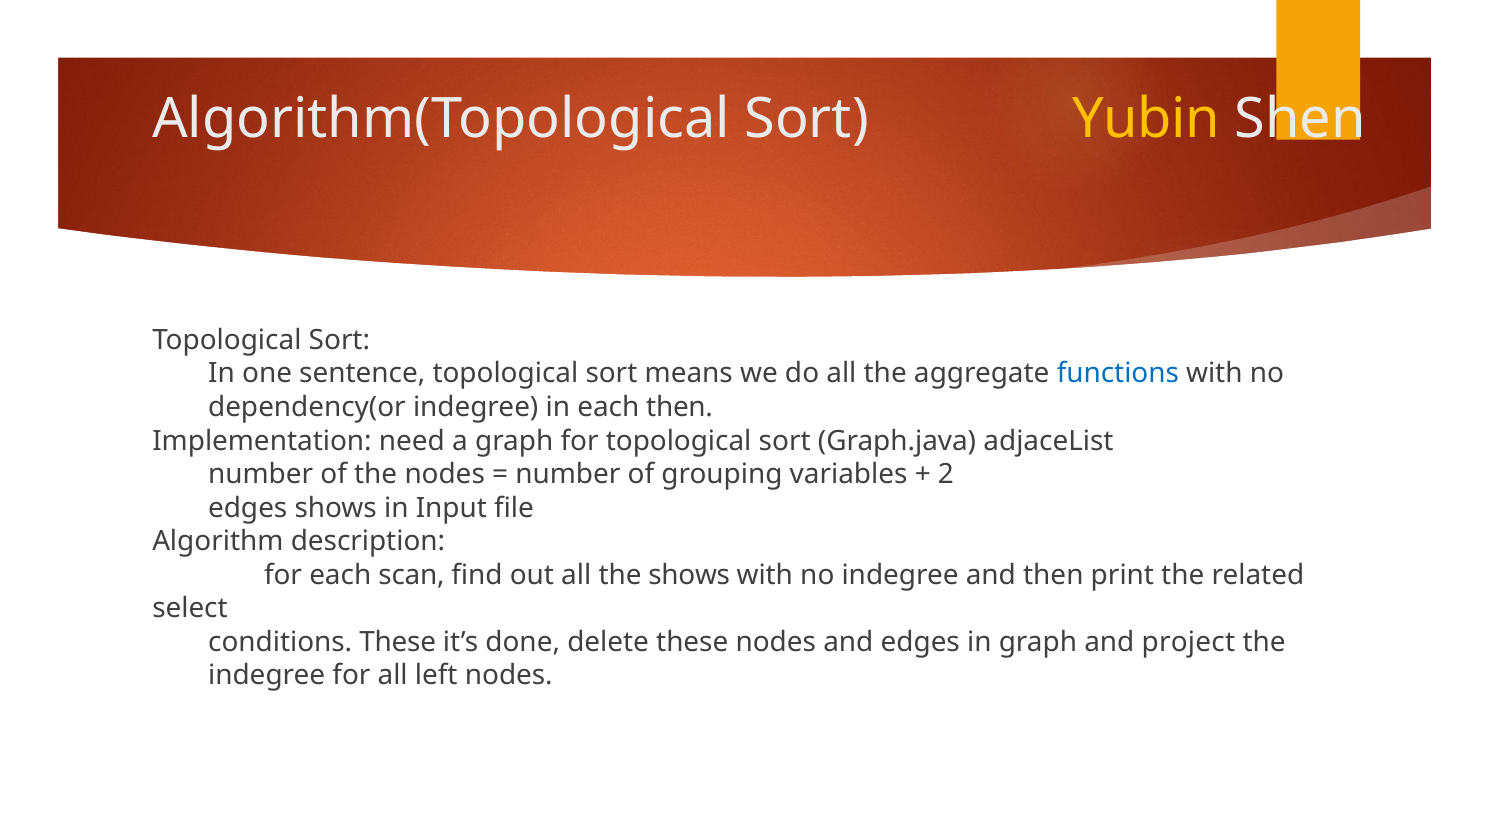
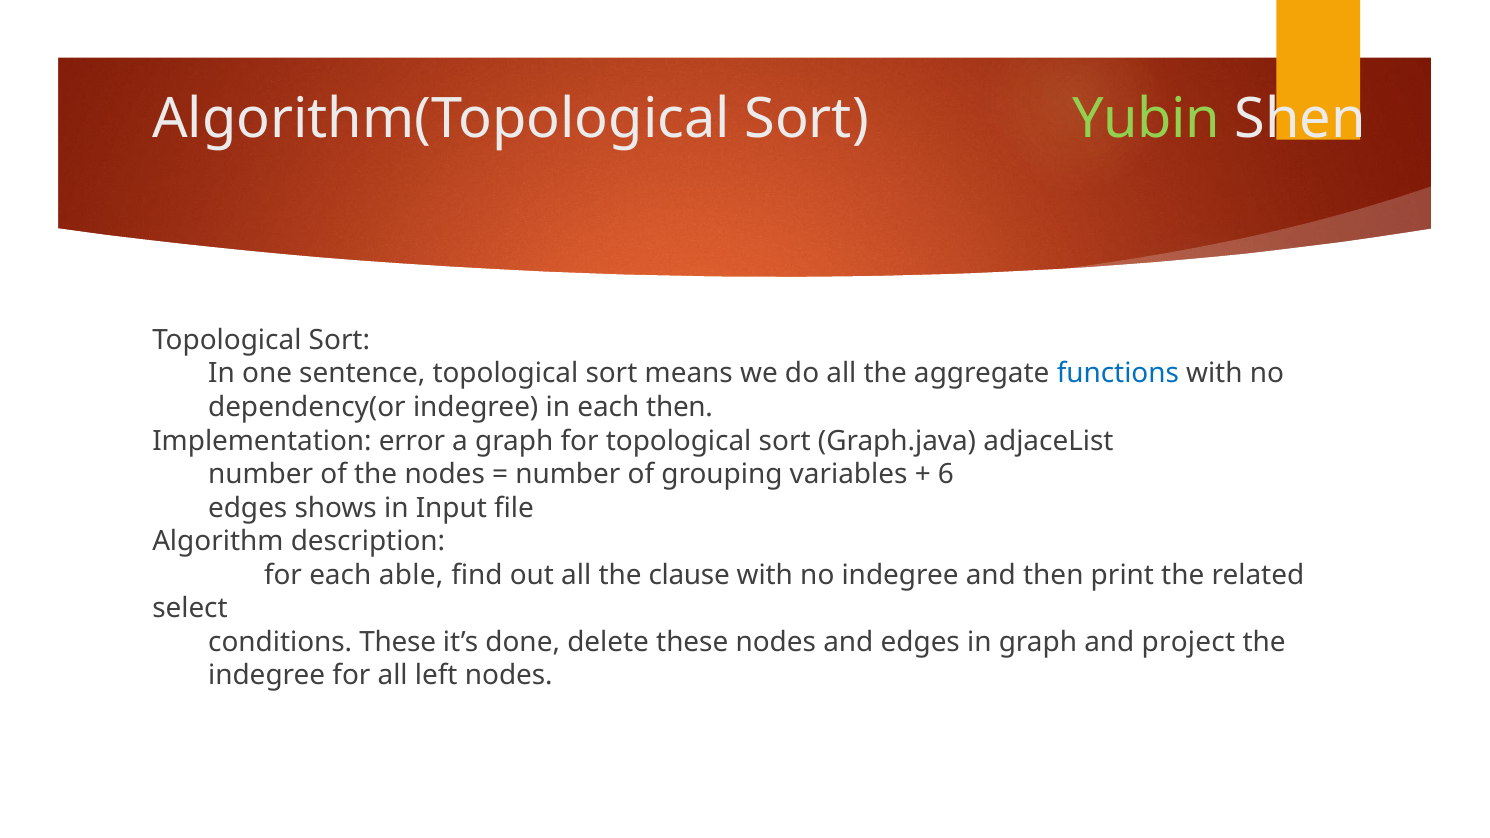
Yubin colour: yellow -> light green
need: need -> error
2: 2 -> 6
scan: scan -> able
the shows: shows -> clause
